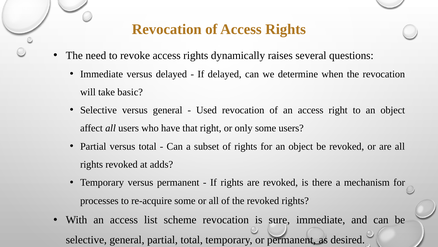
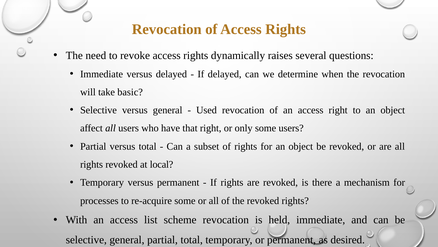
adds: adds -> local
sure: sure -> held
